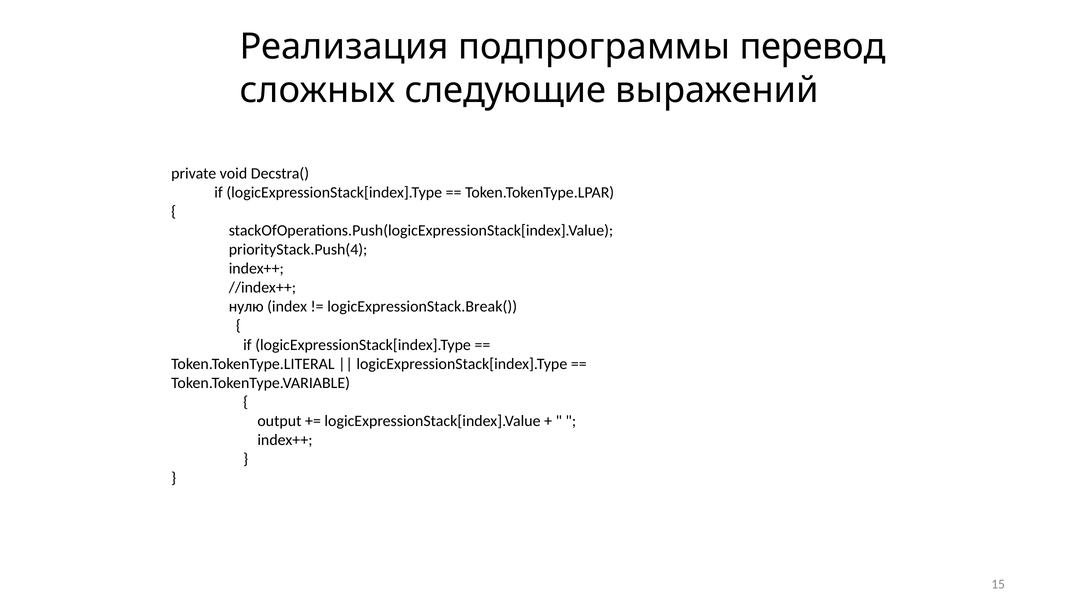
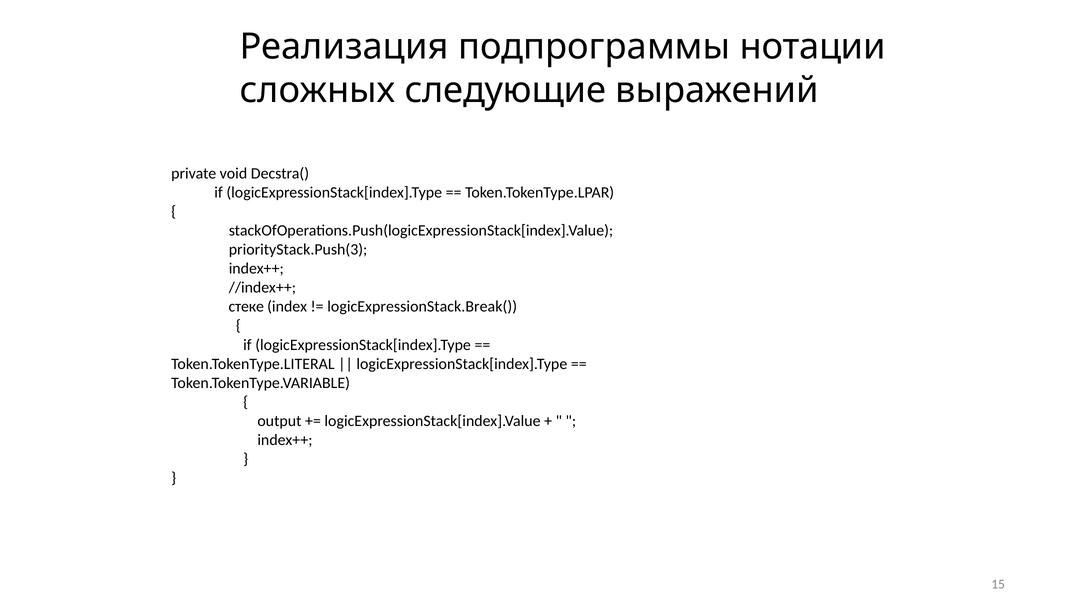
перевод: перевод -> нотации
priorityStack.Push(4: priorityStack.Push(4 -> priorityStack.Push(3
нулю: нулю -> стеке
